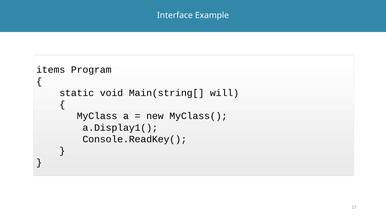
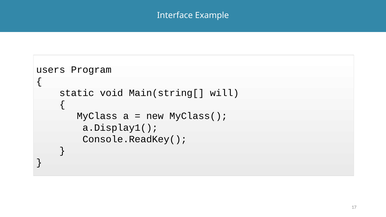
items: items -> users
